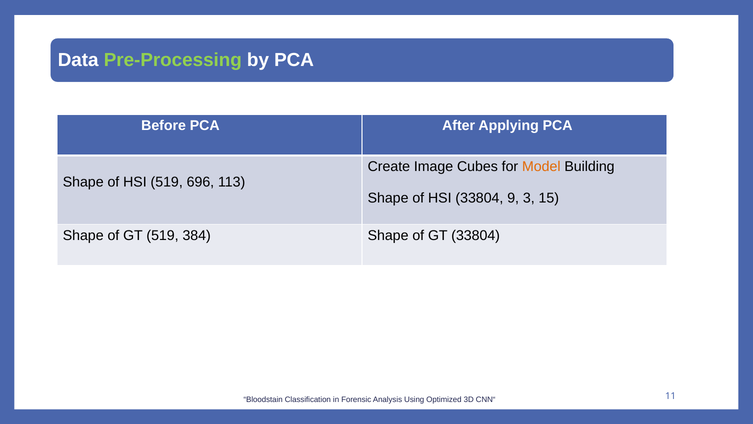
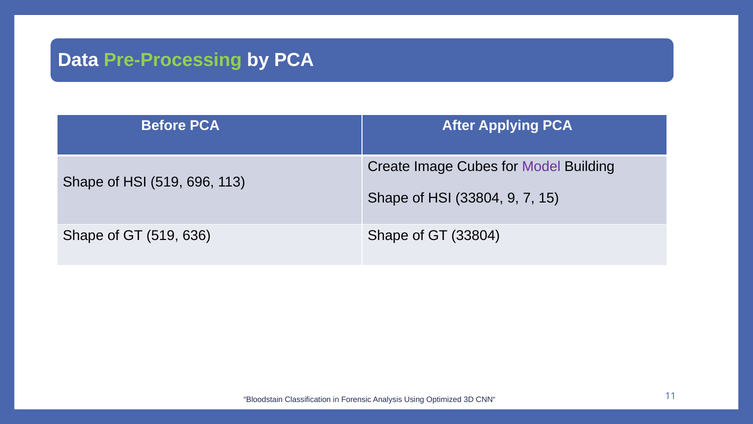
Model colour: orange -> purple
3: 3 -> 7
384: 384 -> 636
